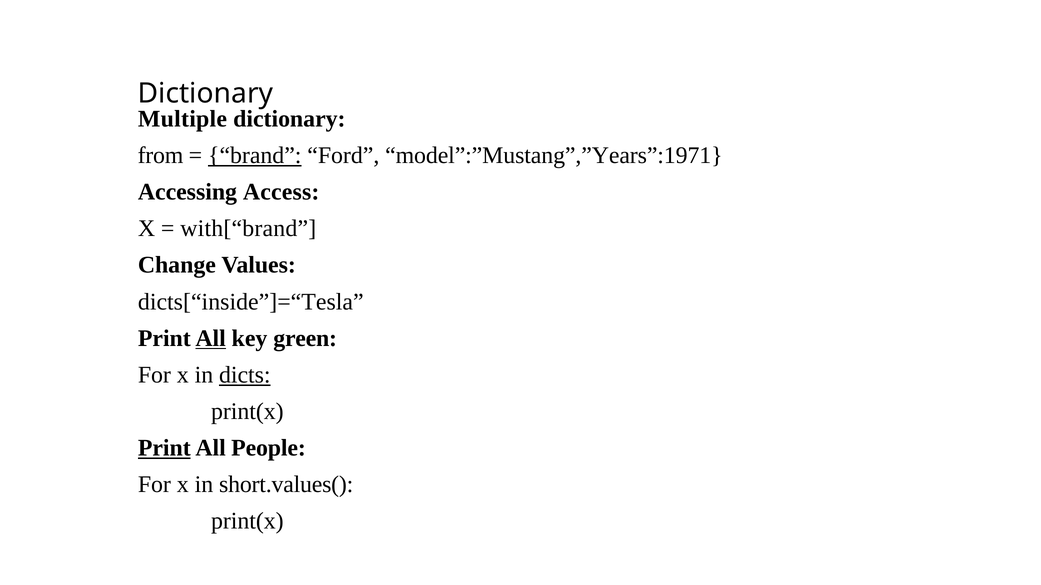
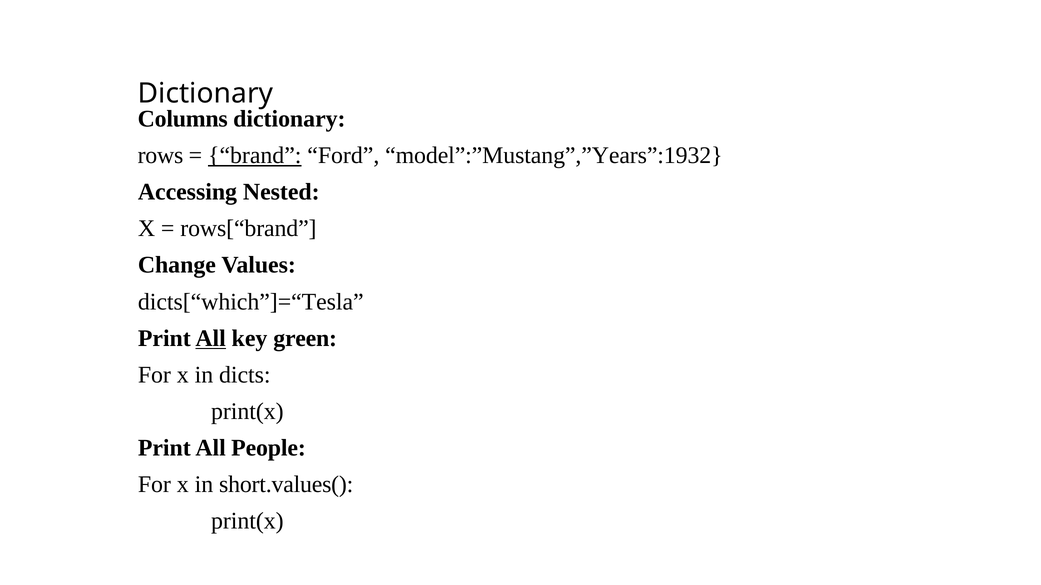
Multiple: Multiple -> Columns
from: from -> rows
model”:”Mustang”,”Years”:1971: model”:”Mustang”,”Years”:1971 -> model”:”Mustang”,”Years”:1932
Access: Access -> Nested
with[“brand: with[“brand -> rows[“brand
dicts[“inside”]=“Tesla: dicts[“inside”]=“Tesla -> dicts[“which”]=“Tesla
dicts underline: present -> none
Print at (164, 448) underline: present -> none
